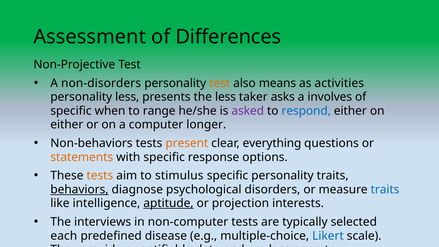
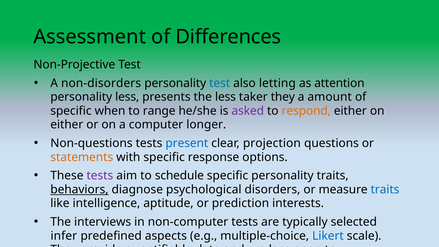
test at (220, 83) colour: orange -> blue
means: means -> letting
activities: activities -> attention
taker asks: asks -> they
involves: involves -> amount
respond colour: blue -> orange
Non-behaviors: Non-behaviors -> Non-questions
present colour: orange -> blue
everything: everything -> projection
tests at (100, 176) colour: orange -> purple
stimulus: stimulus -> schedule
aptitude underline: present -> none
projection: projection -> prediction
each: each -> infer
disease: disease -> aspects
